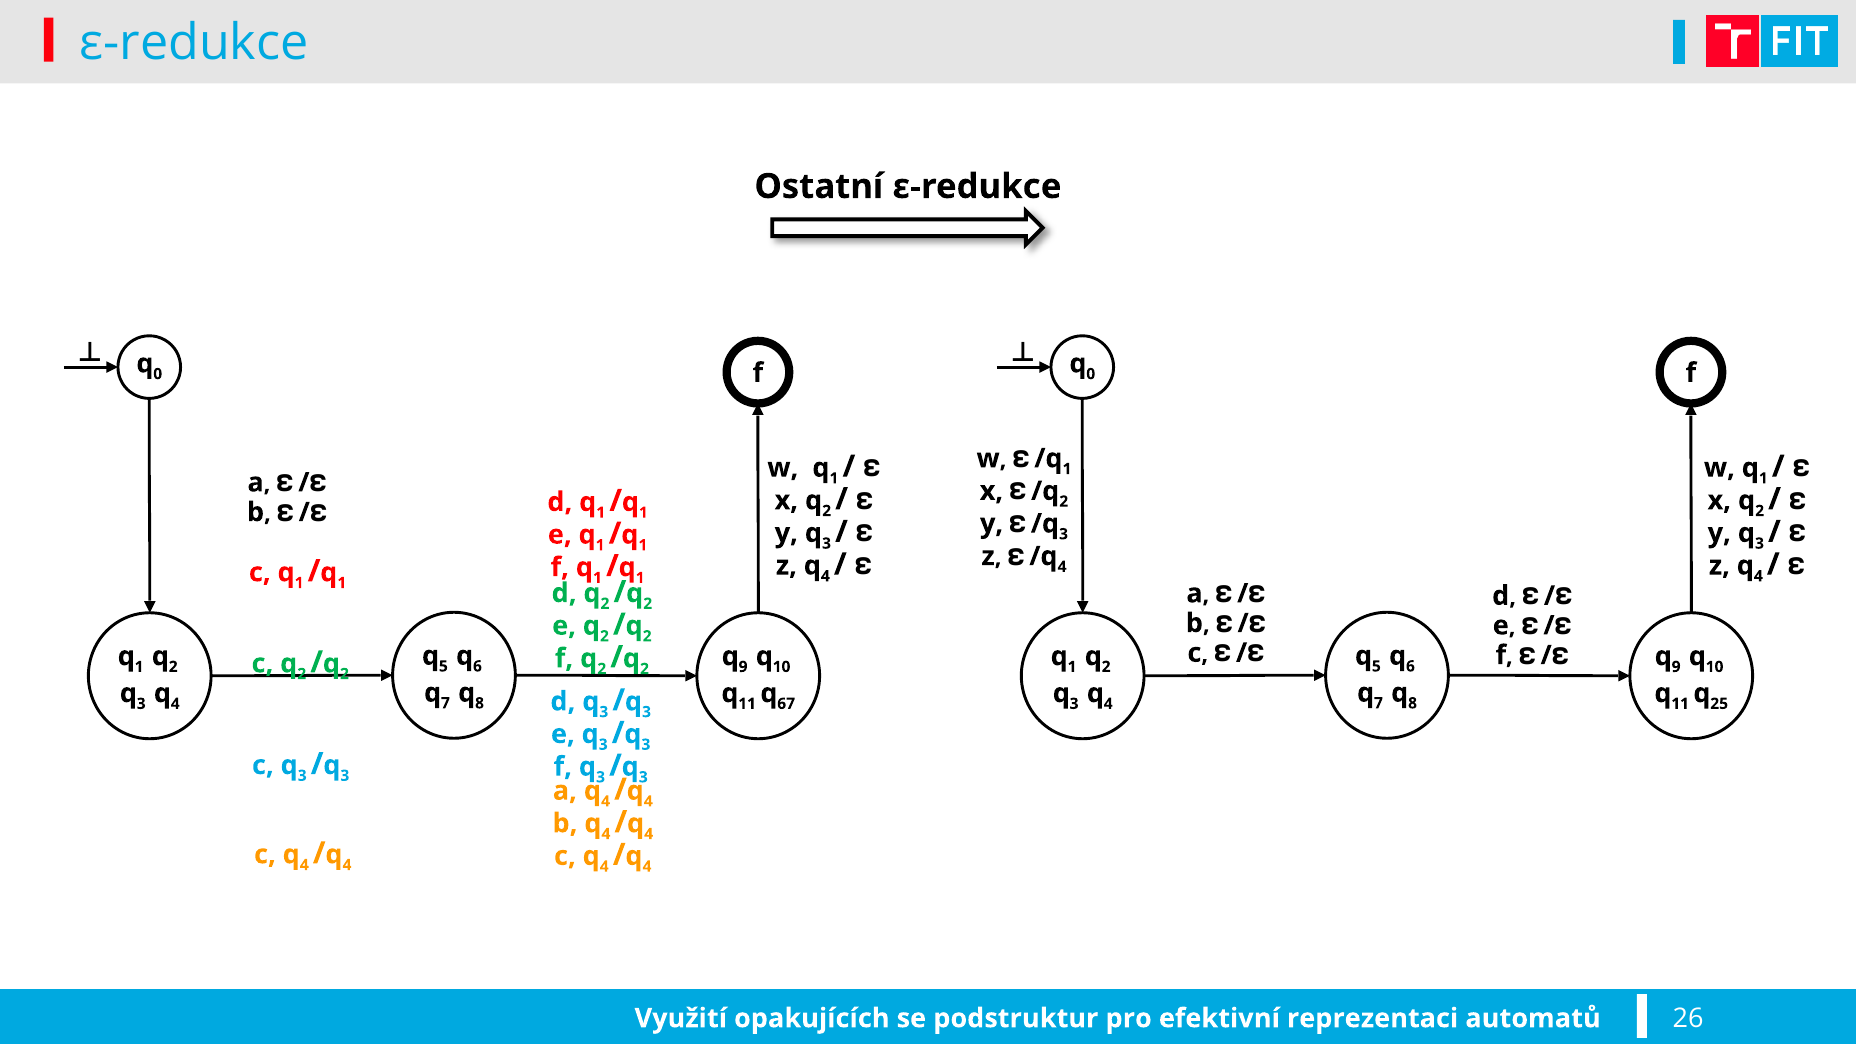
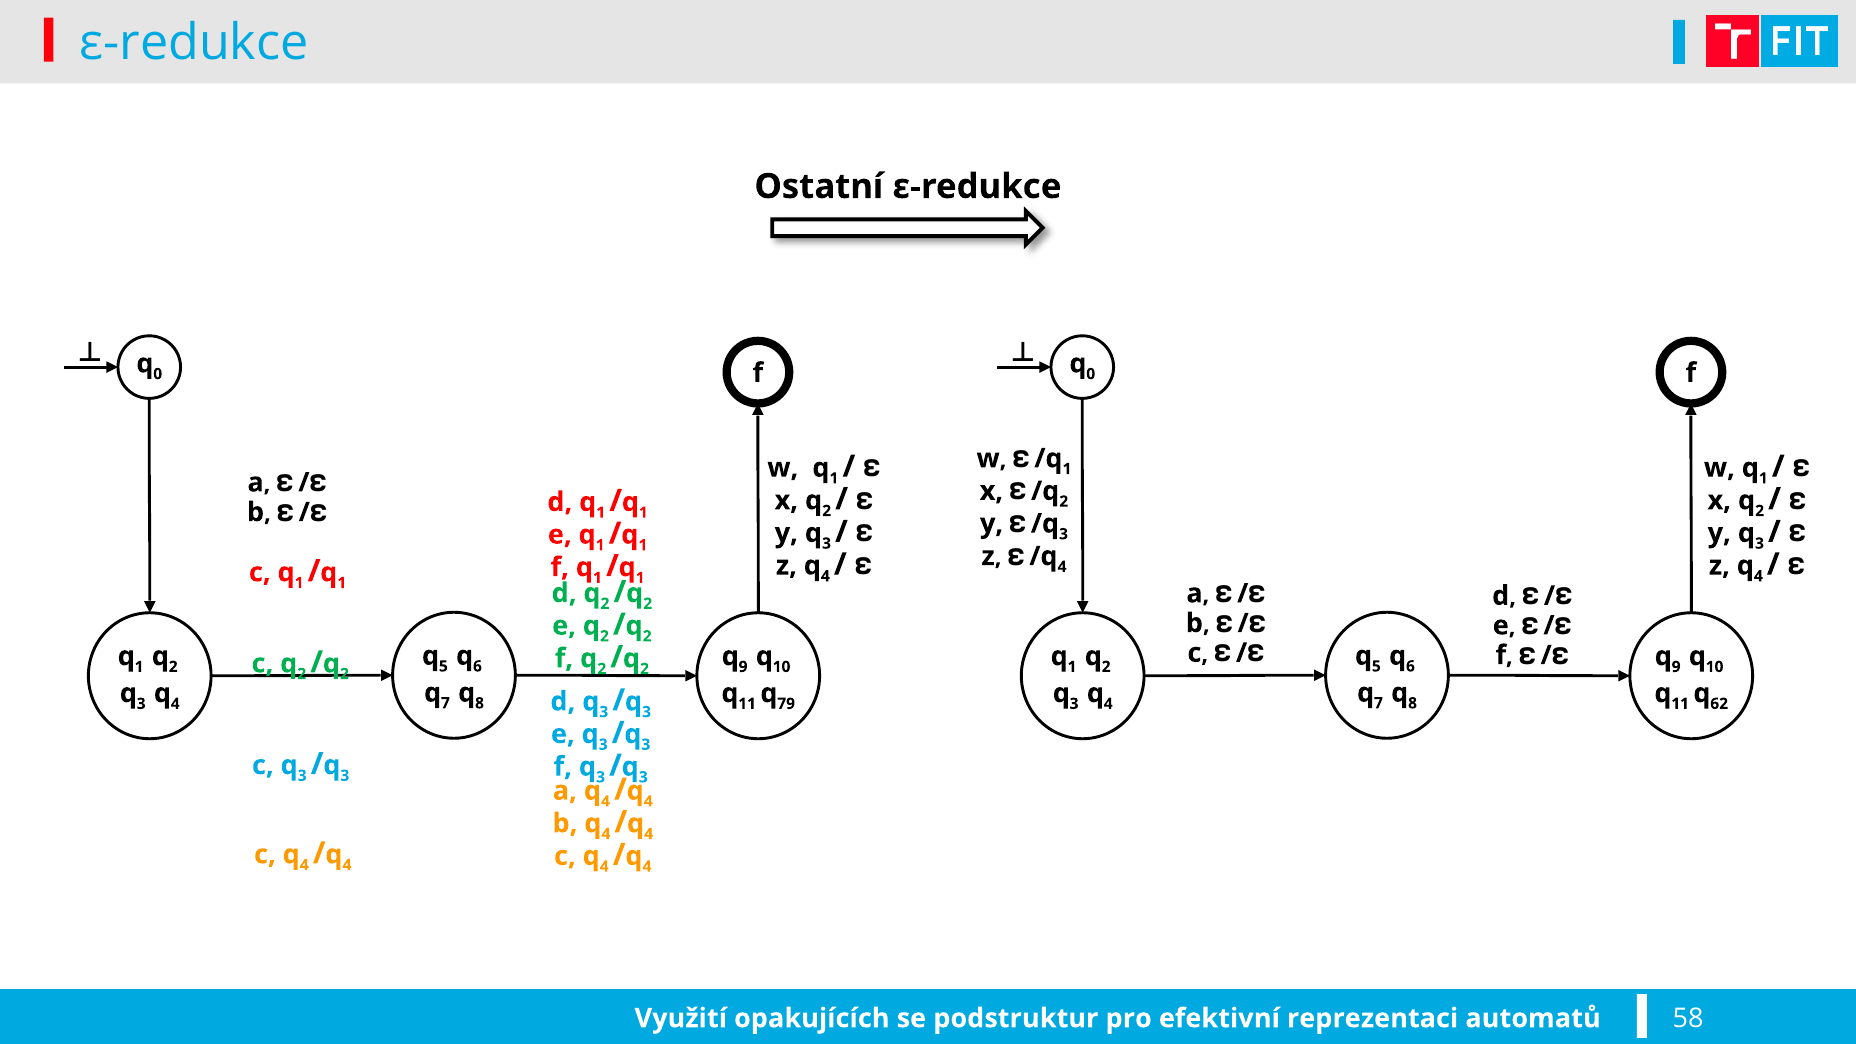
67: 67 -> 79
25: 25 -> 62
26: 26 -> 58
